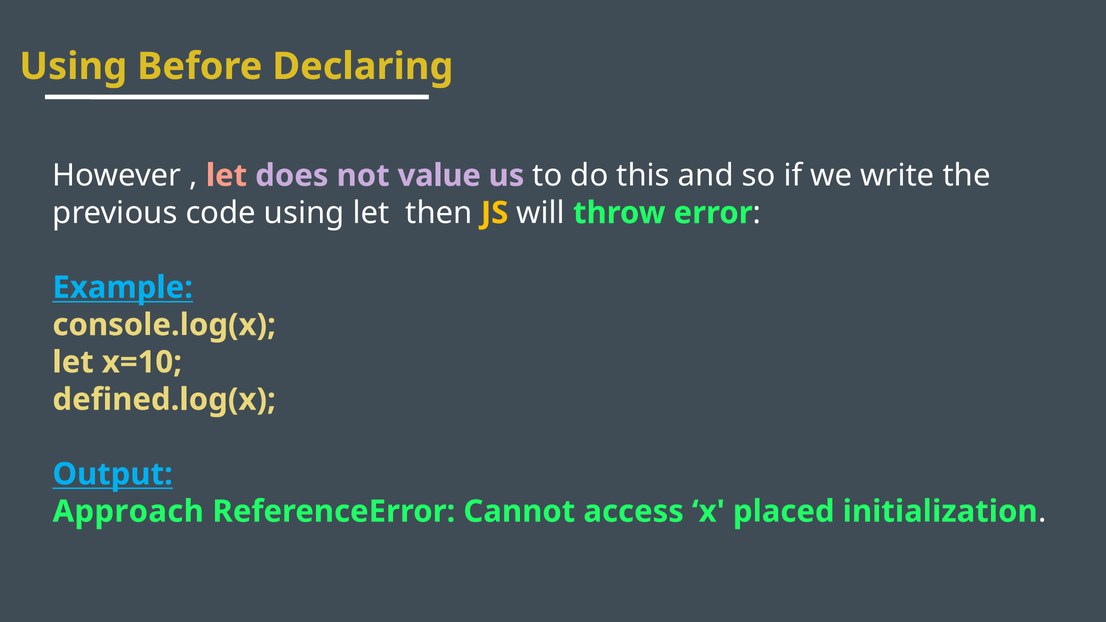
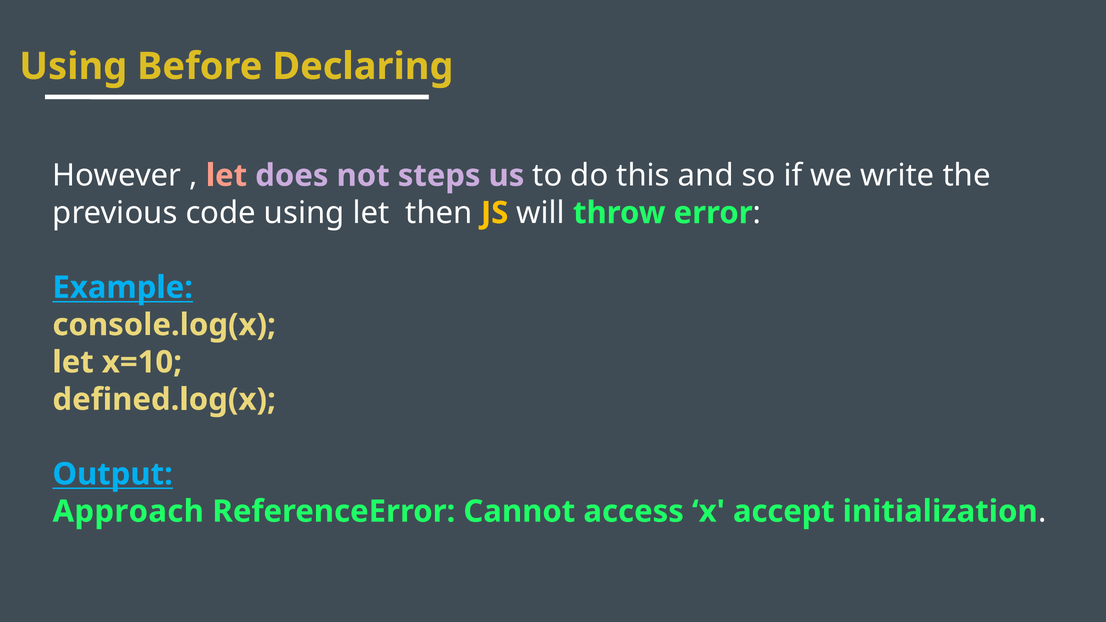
value: value -> steps
placed: placed -> accept
